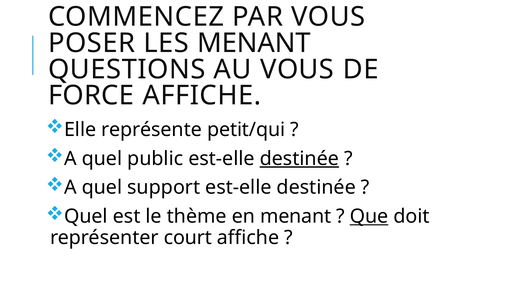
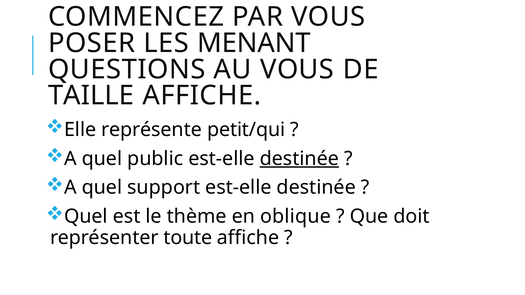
FORCE: FORCE -> TAILLE
en menant: menant -> oblique
Que underline: present -> none
court: court -> toute
